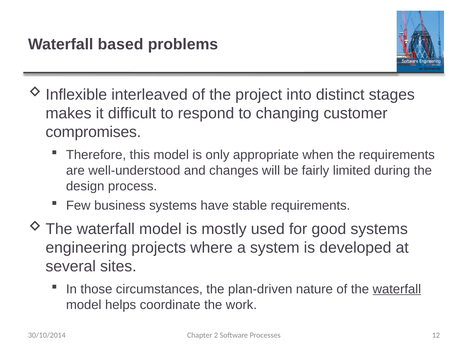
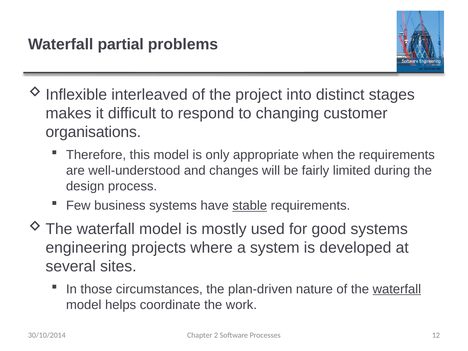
based: based -> partial
compromises: compromises -> organisations
stable underline: none -> present
